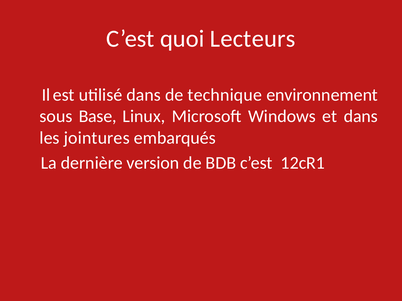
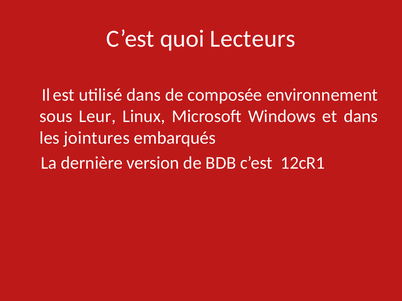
technique: technique -> composée
Base: Base -> Leur
